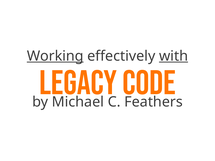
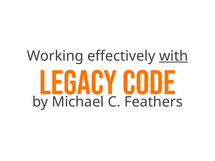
Working underline: present -> none
